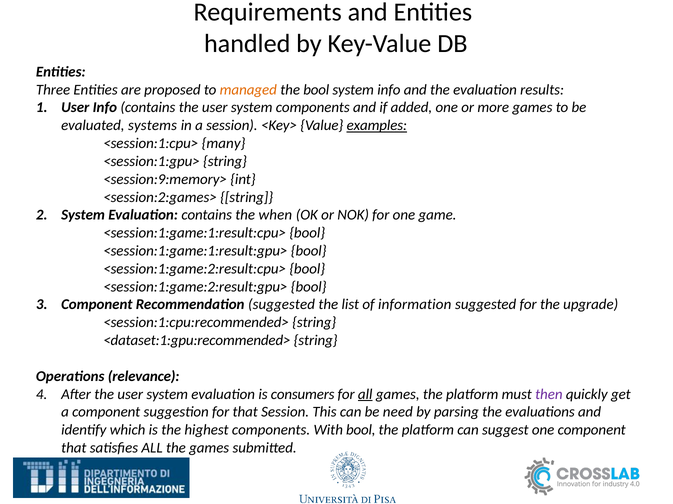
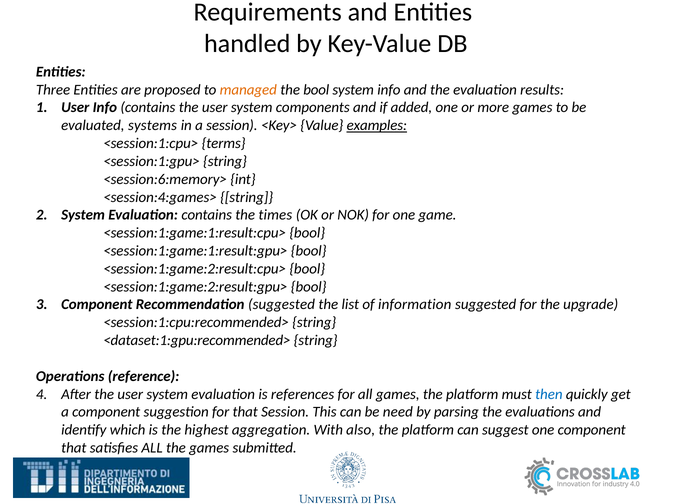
many: many -> terms
<session:9:memory>: <session:9:memory> -> <session:6:memory>
<session:2:games>: <session:2:games> -> <session:4:games>
when: when -> times
relevance: relevance -> reference
consumers: consumers -> references
all at (365, 395) underline: present -> none
then colour: purple -> blue
highest components: components -> aggregation
With bool: bool -> also
